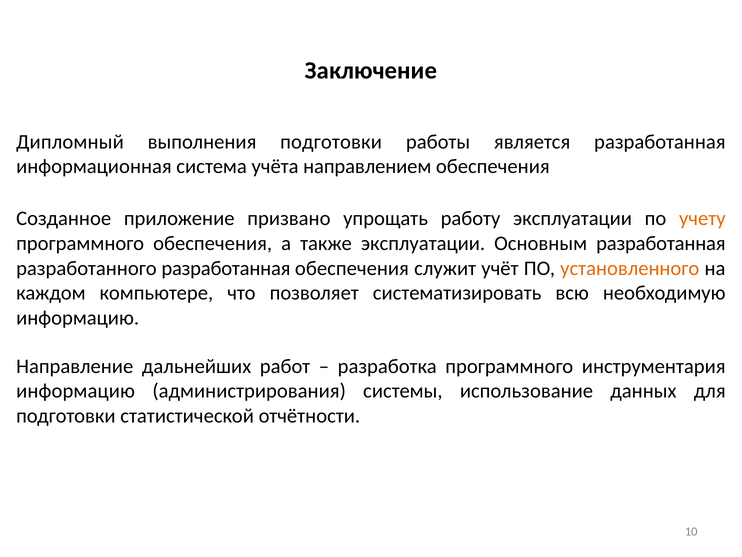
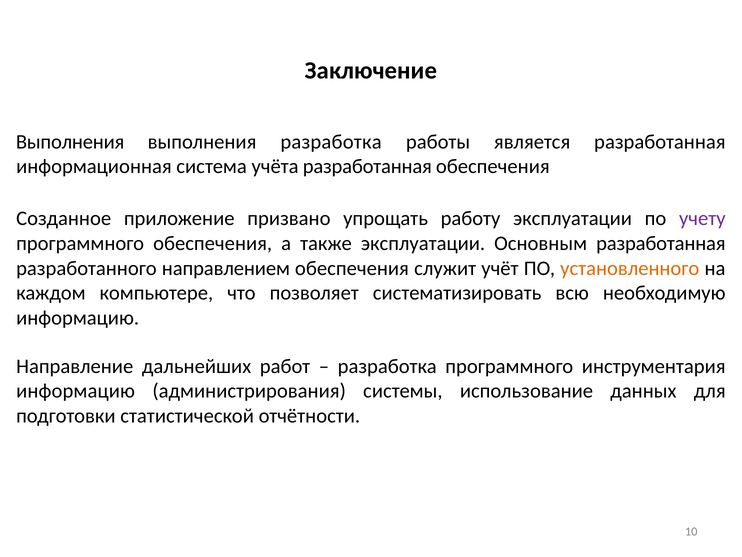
Дипломный at (70, 142): Дипломный -> Выполнения
выполнения подготовки: подготовки -> разработка
учёта направлением: направлением -> разработанная
учету colour: orange -> purple
разработанного разработанная: разработанная -> направлением
